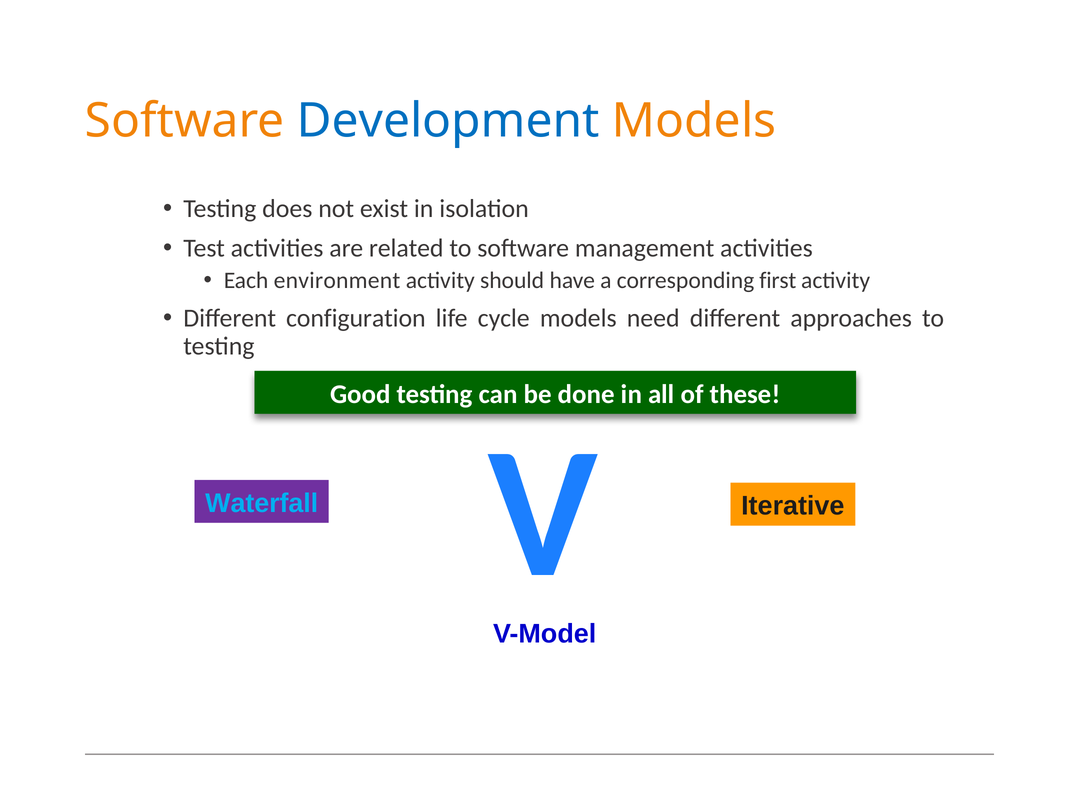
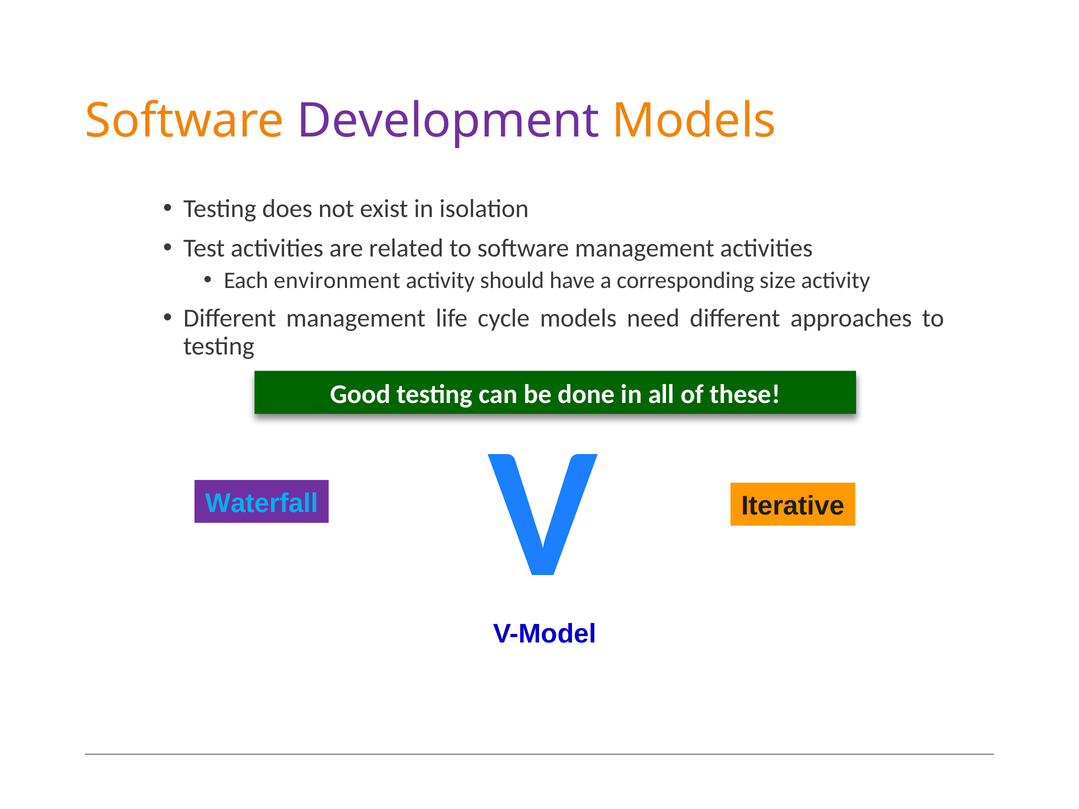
Development colour: blue -> purple
first: first -> size
Different configuration: configuration -> management
